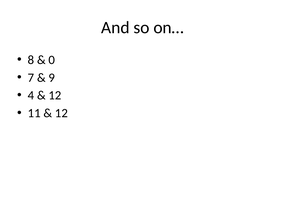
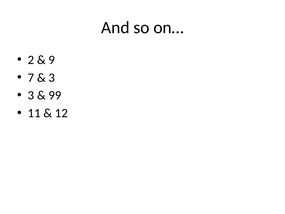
8: 8 -> 2
0: 0 -> 9
9 at (52, 78): 9 -> 3
4 at (31, 95): 4 -> 3
12 at (55, 95): 12 -> 99
